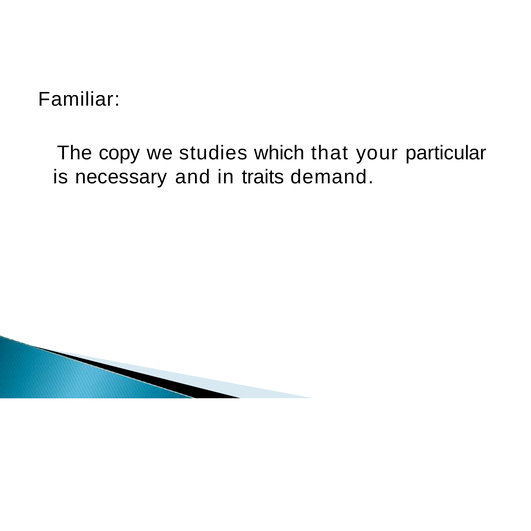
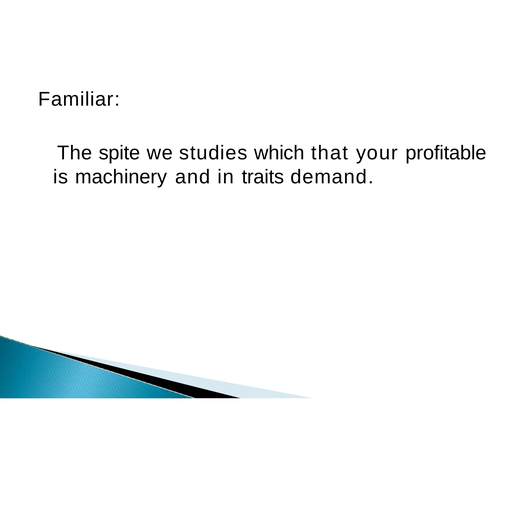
copy: copy -> spite
particular: particular -> profitable
necessary: necessary -> machinery
